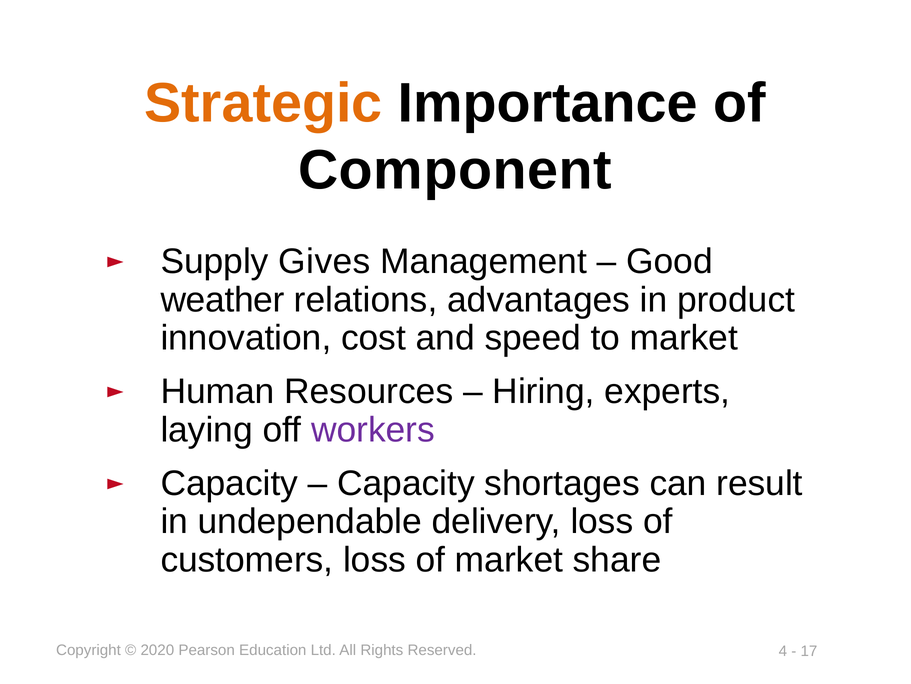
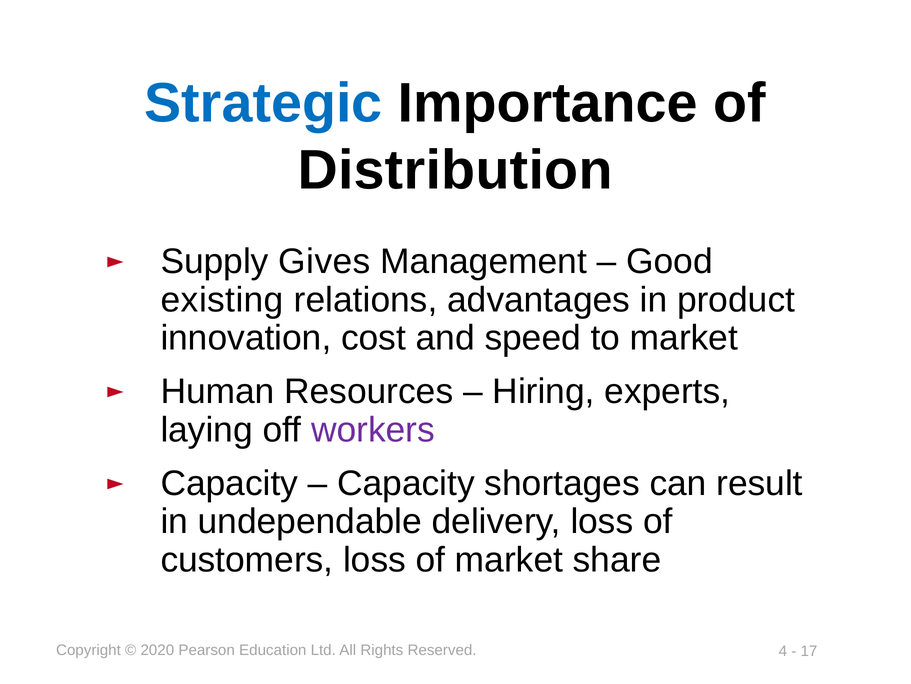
Strategic colour: orange -> blue
Component: Component -> Distribution
weather: weather -> existing
